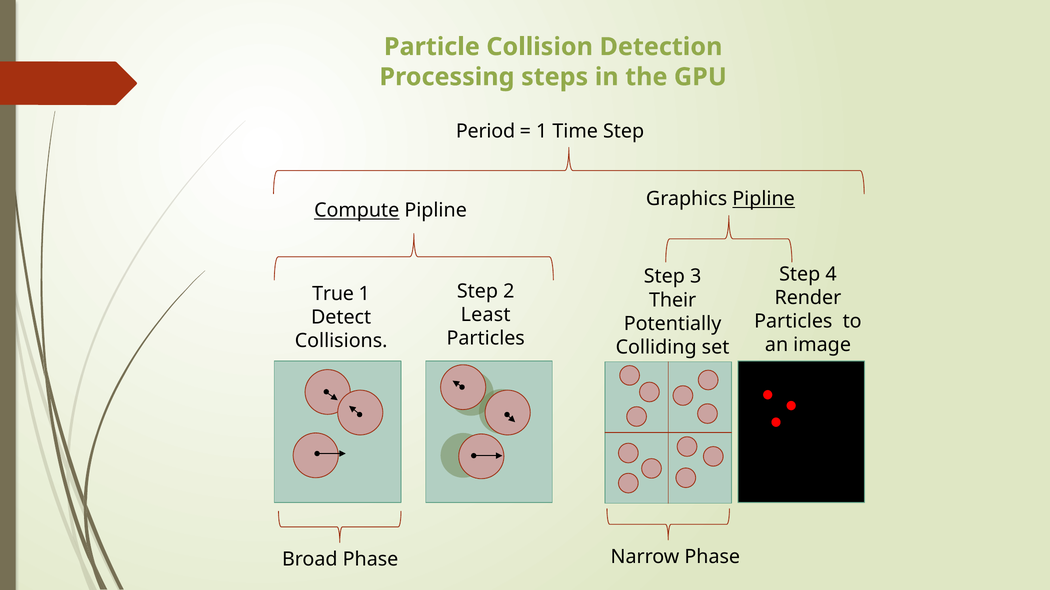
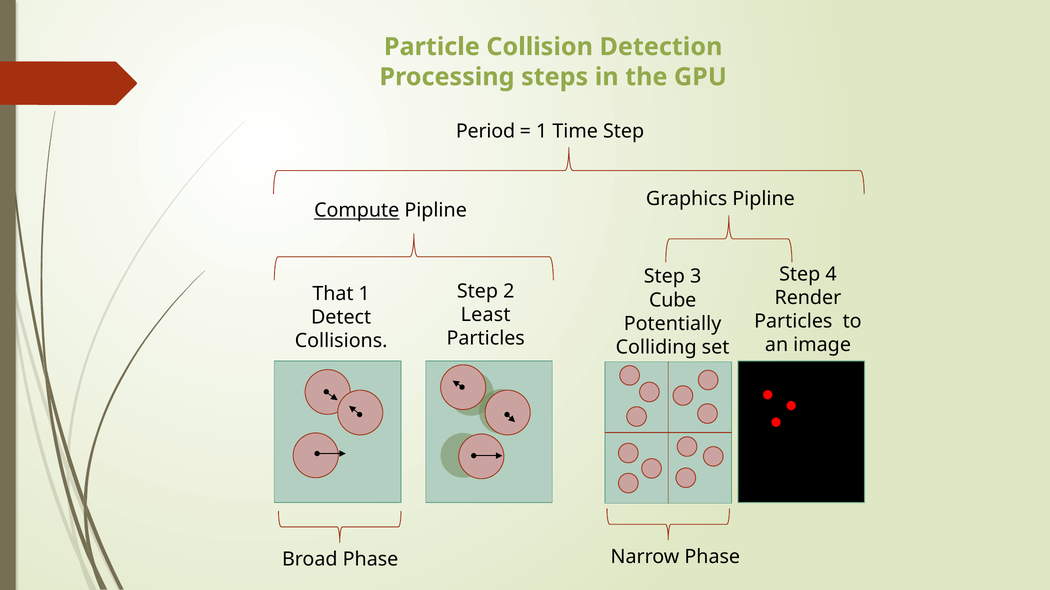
Pipline at (764, 199) underline: present -> none
True: True -> That
Their: Their -> Cube
